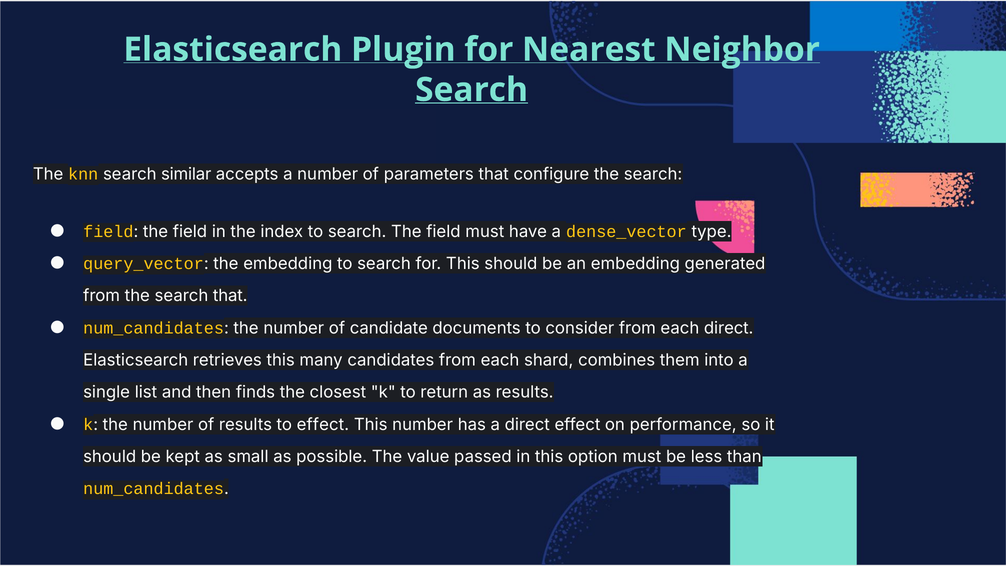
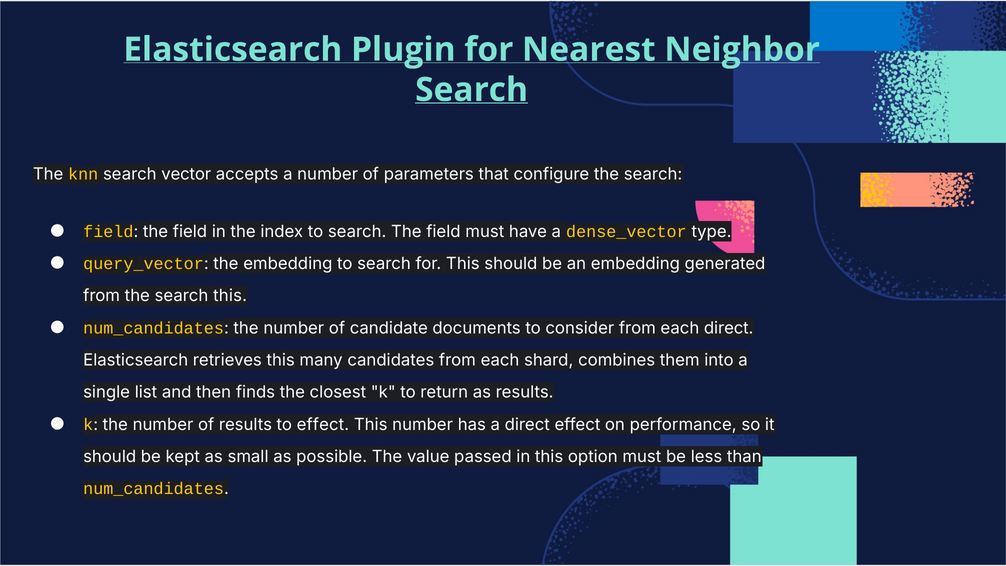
similar: similar -> vector
search that: that -> this
